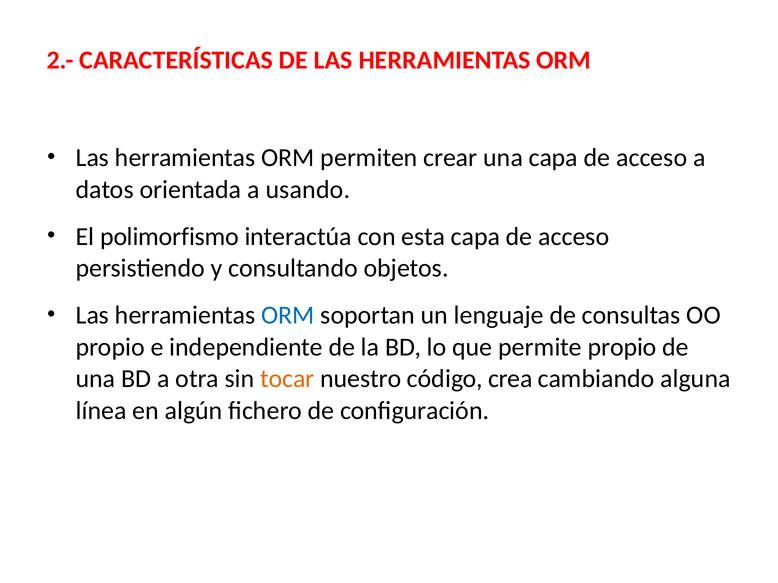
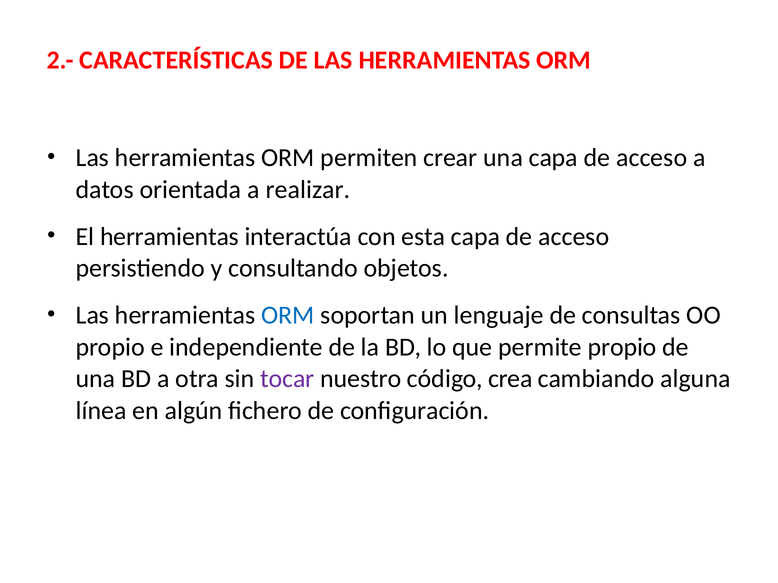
usando: usando -> realizar
El polimorfismo: polimorfismo -> herramientas
tocar colour: orange -> purple
